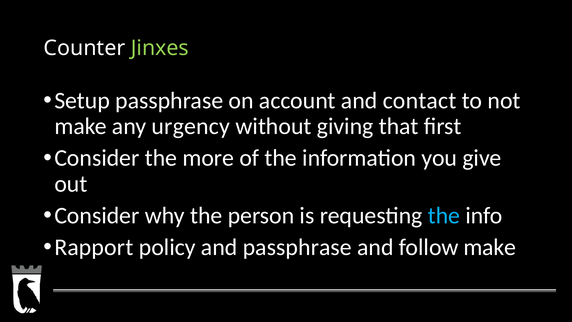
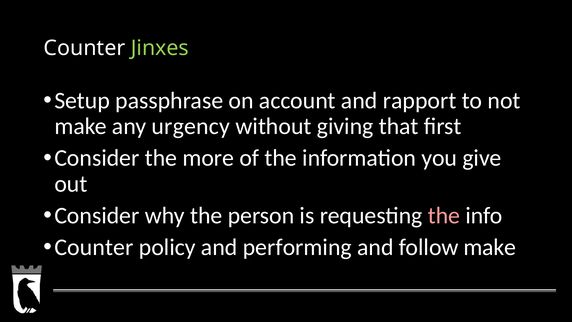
contact: contact -> rapport
the at (444, 215) colour: light blue -> pink
Rapport at (94, 247): Rapport -> Counter
and passphrase: passphrase -> performing
